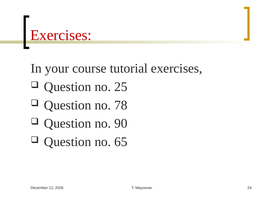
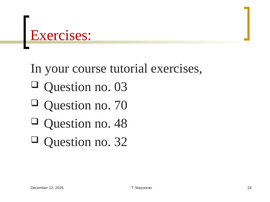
25: 25 -> 03
78: 78 -> 70
90: 90 -> 48
65: 65 -> 32
